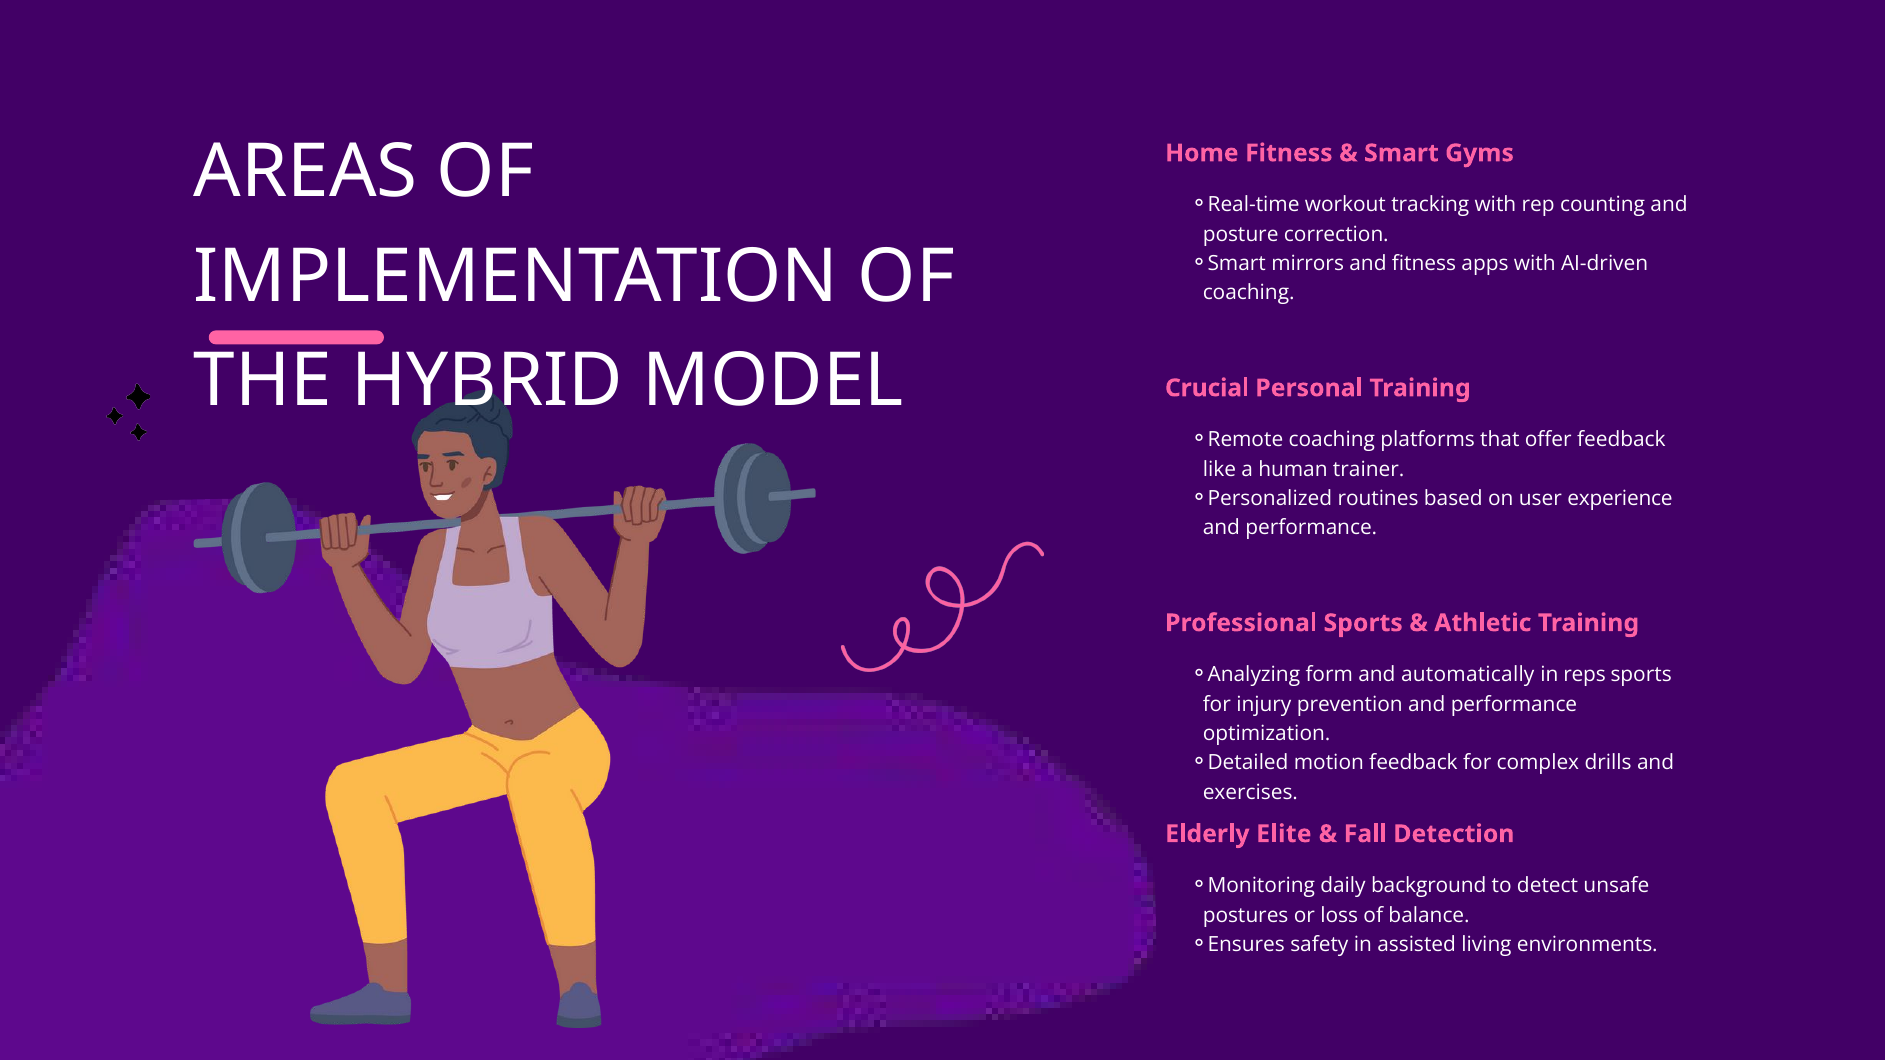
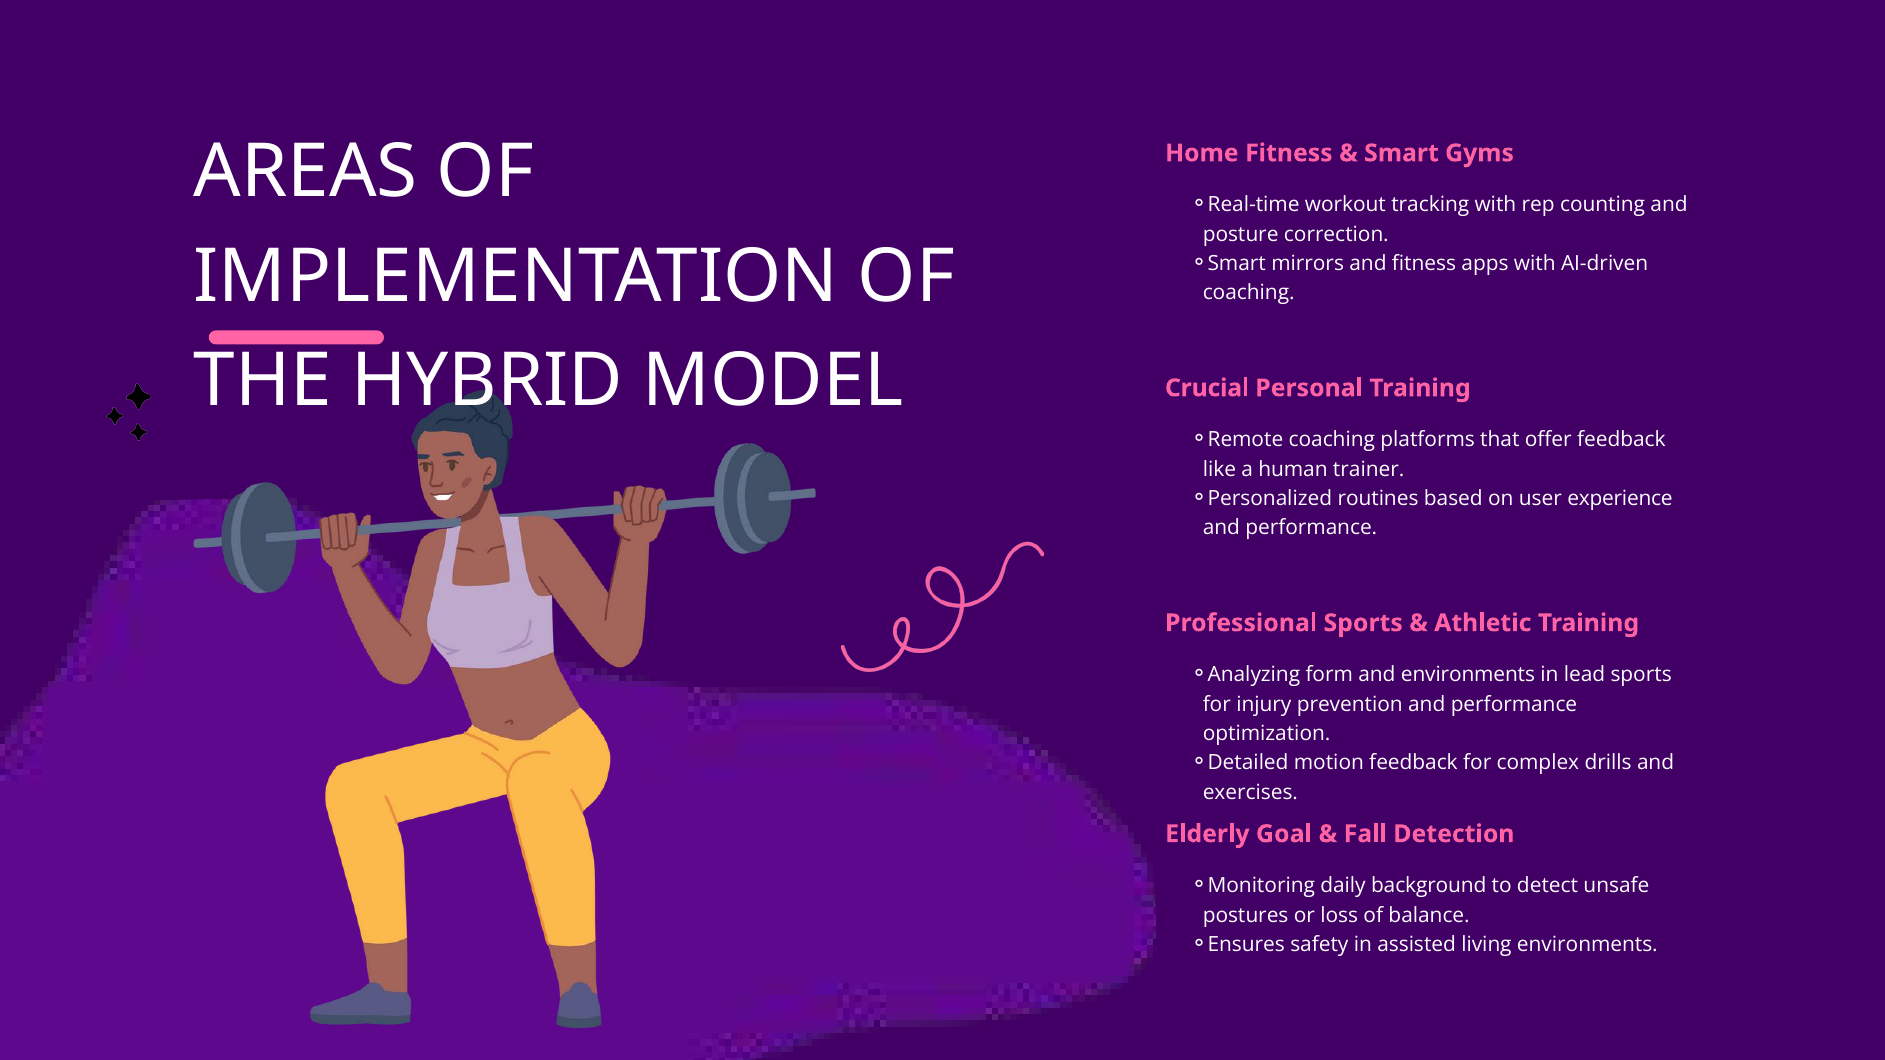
and automatically: automatically -> environments
reps: reps -> lead
Elite: Elite -> Goal
